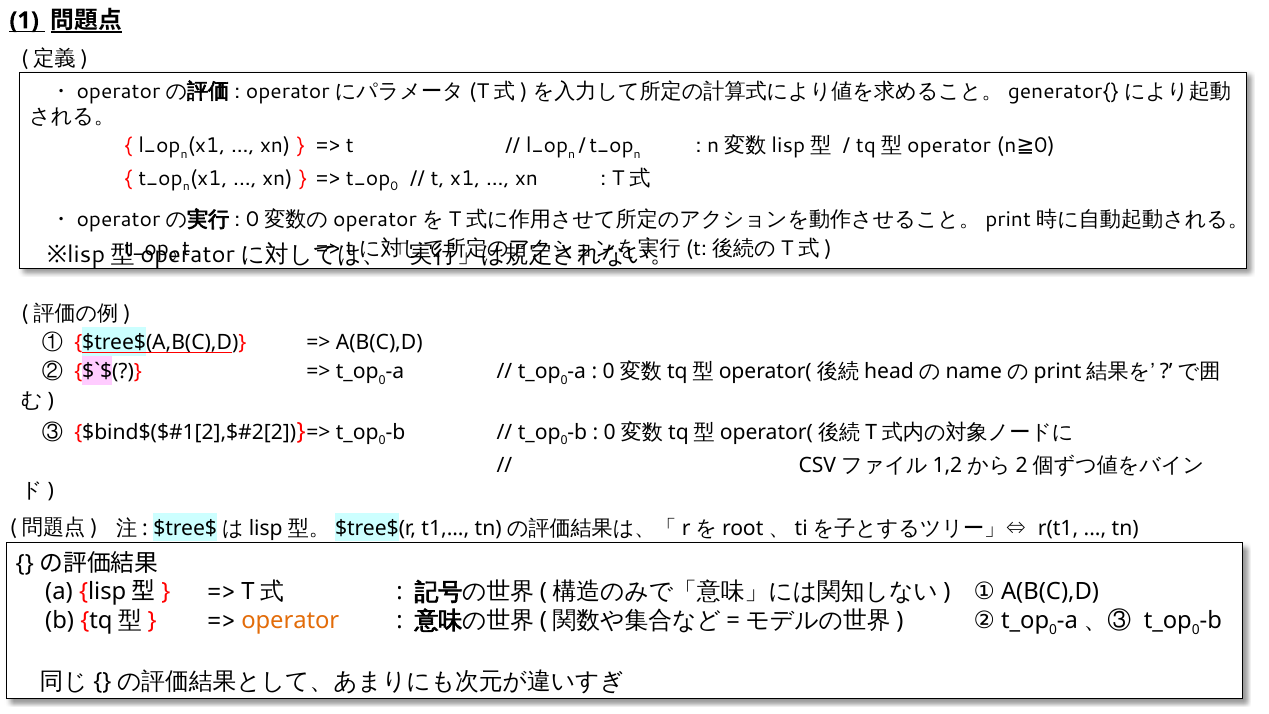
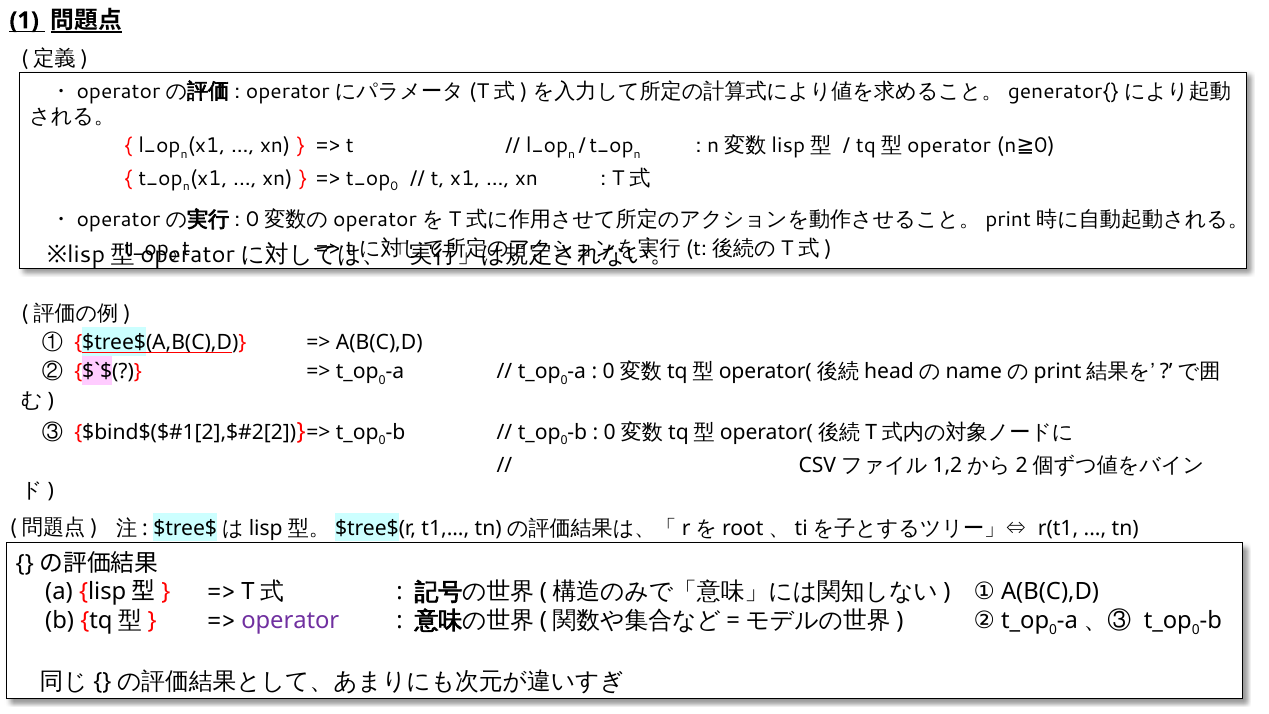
operator colour: orange -> purple
